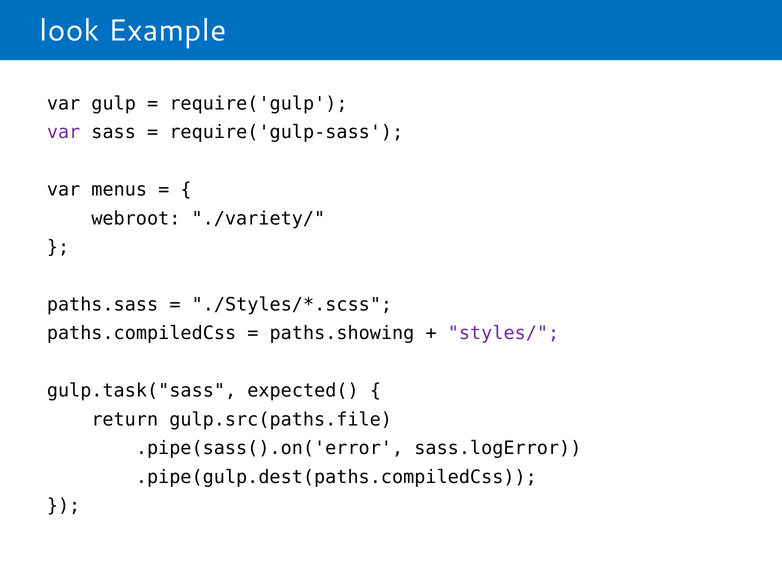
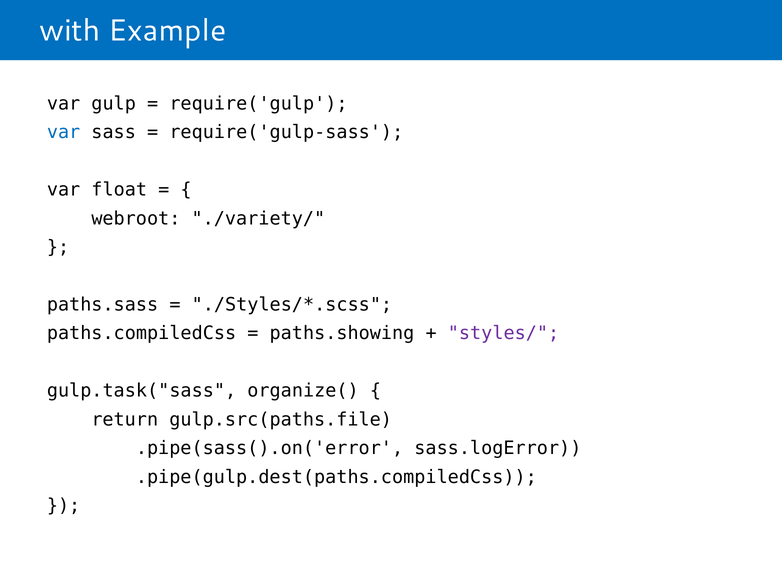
look: look -> with
var at (64, 132) colour: purple -> blue
menus: menus -> float
expected(: expected( -> organize(
